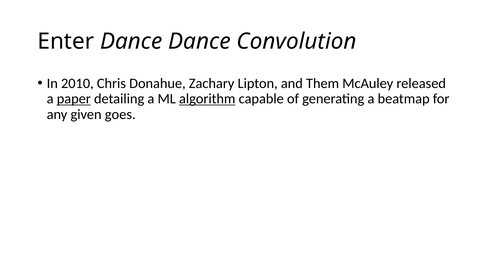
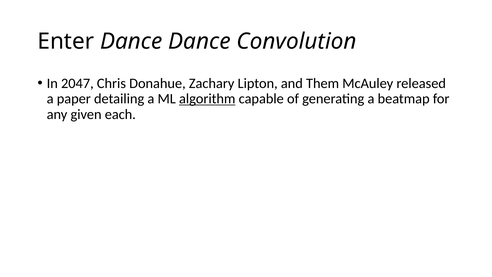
2010: 2010 -> 2047
paper underline: present -> none
goes: goes -> each
